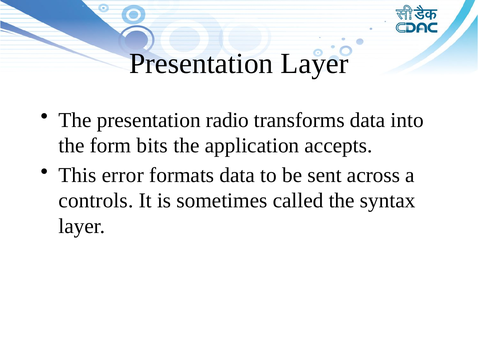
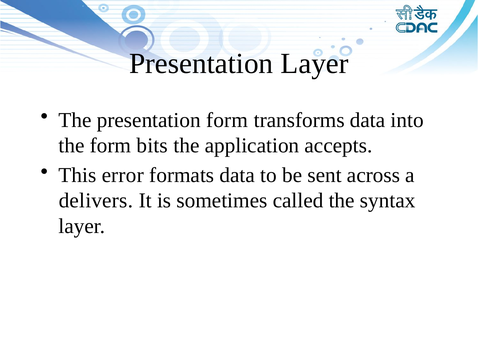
presentation radio: radio -> form
controls: controls -> delivers
